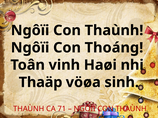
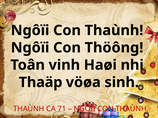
Thoáng: Thoáng -> Thöông
